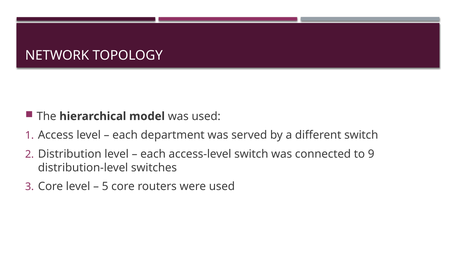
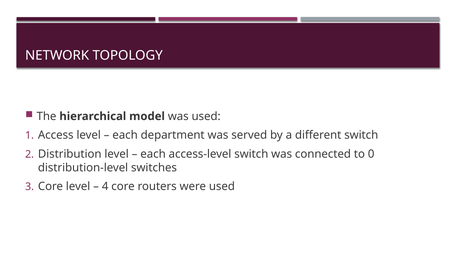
9: 9 -> 0
5: 5 -> 4
